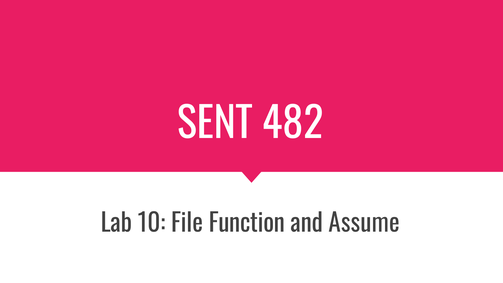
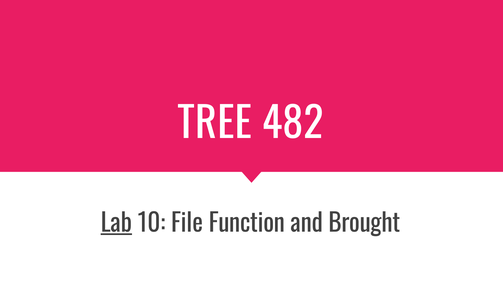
SENT: SENT -> TREE
Lab underline: none -> present
Assume: Assume -> Brought
